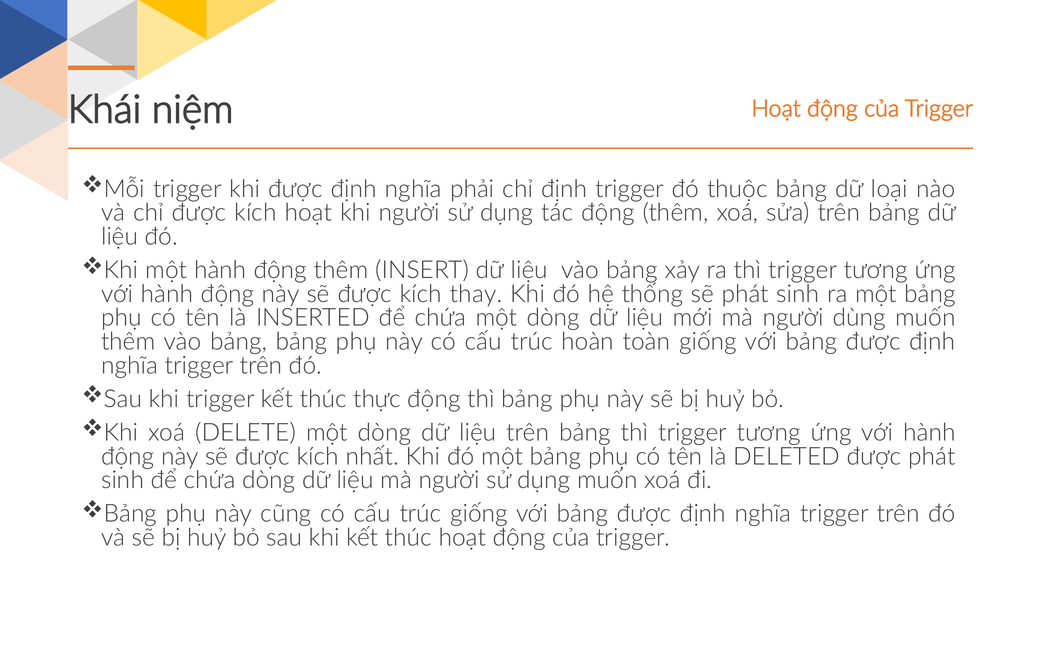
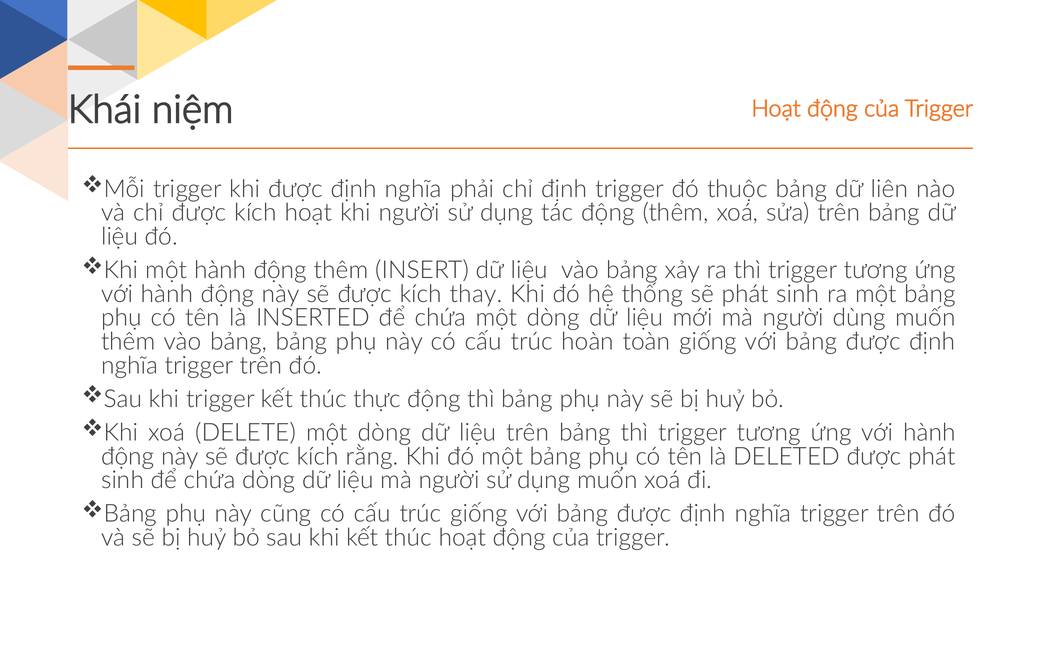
loại: loại -> liên
nhất: nhất -> rằng
